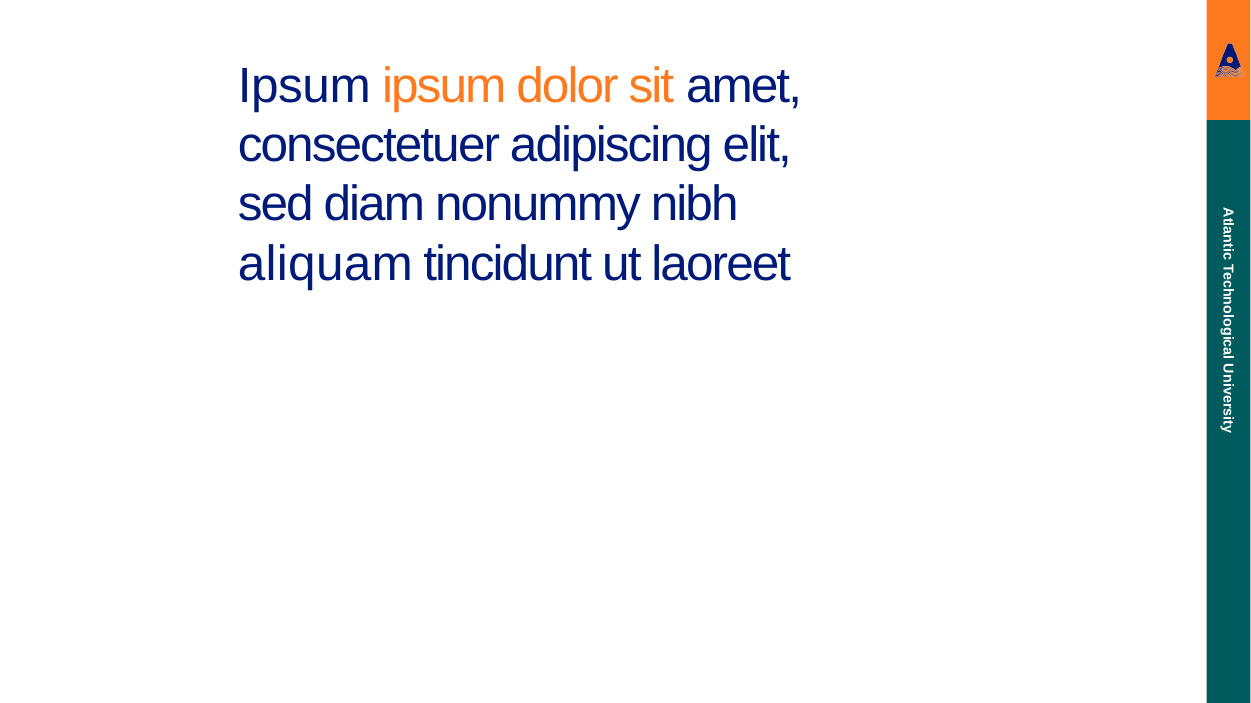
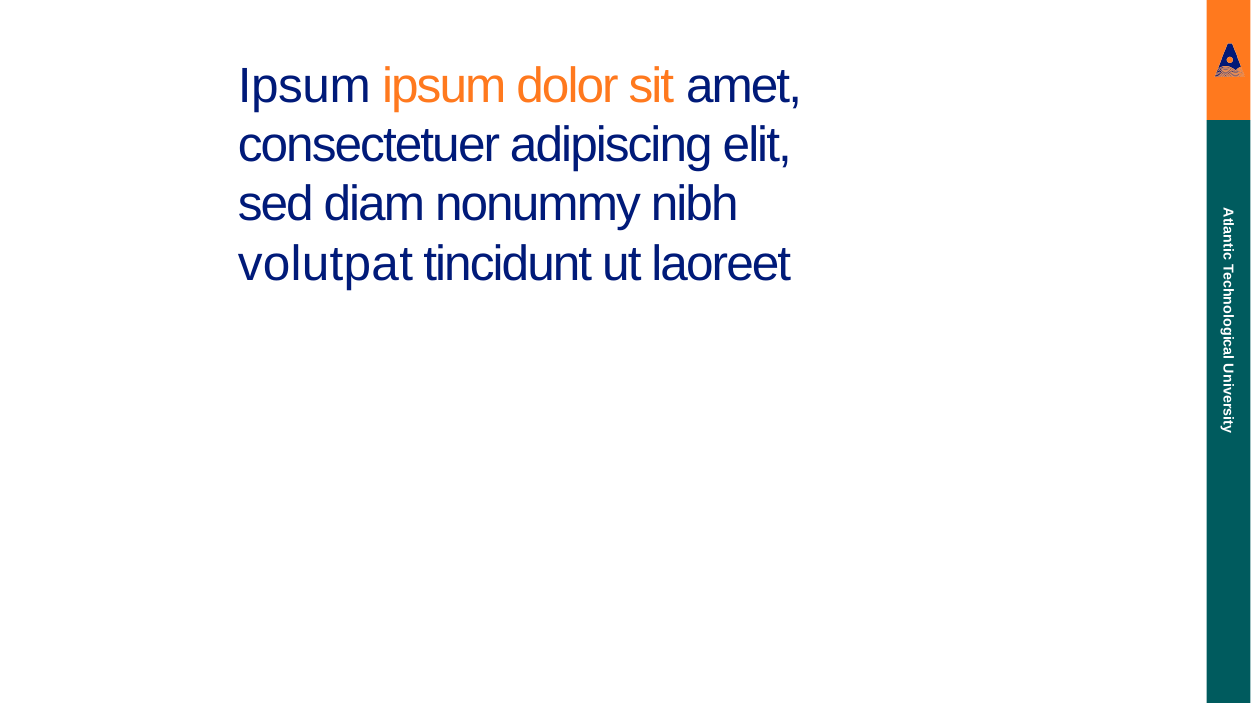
aliquam: aliquam -> volutpat
